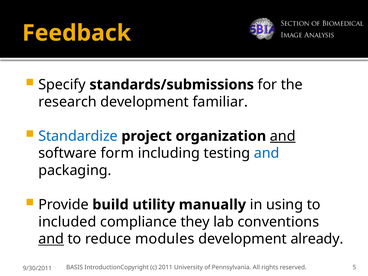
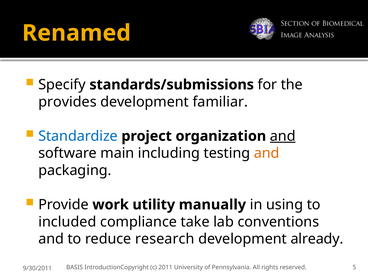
Feedback: Feedback -> Renamed
research: research -> provides
form: form -> main
and at (267, 153) colour: blue -> orange
build: build -> work
they: they -> take
and at (51, 239) underline: present -> none
modules: modules -> research
